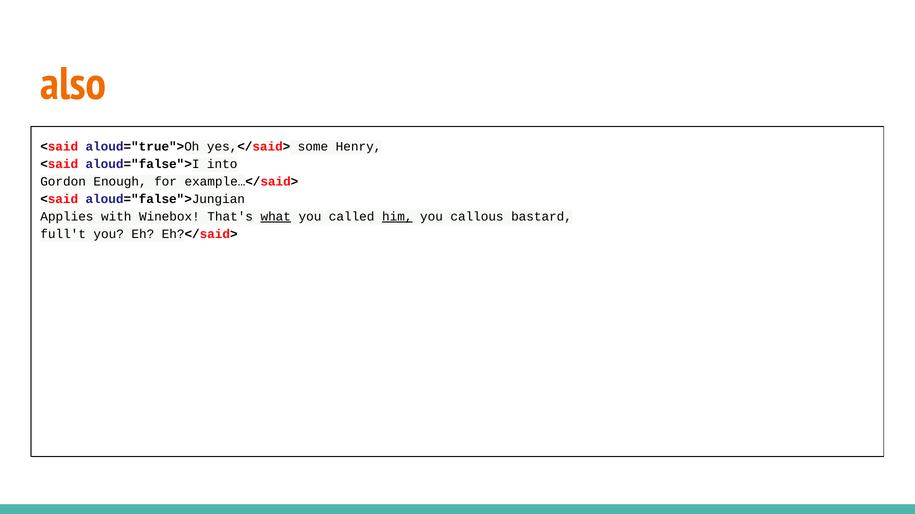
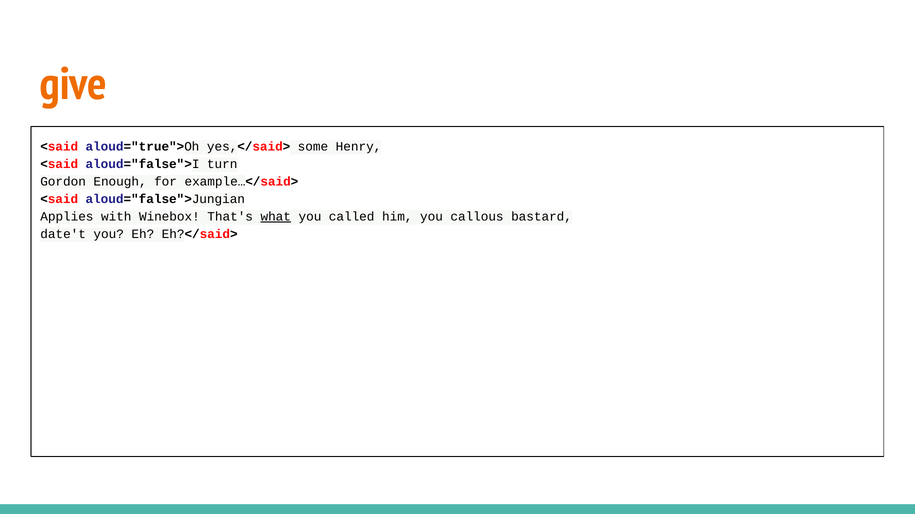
also: also -> give
into: into -> turn
him underline: present -> none
full't: full't -> date't
